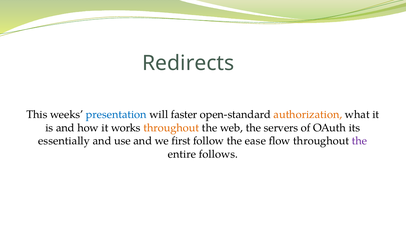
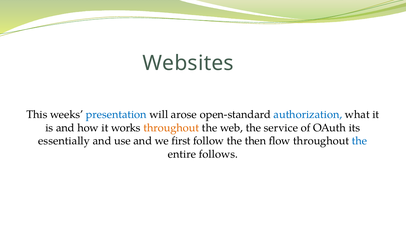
Redirects: Redirects -> Websites
faster: faster -> arose
authorization colour: orange -> blue
servers: servers -> service
ease: ease -> then
the at (360, 141) colour: purple -> blue
